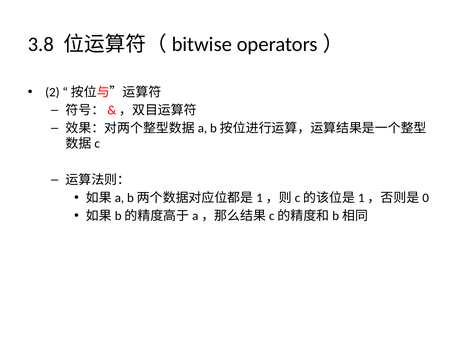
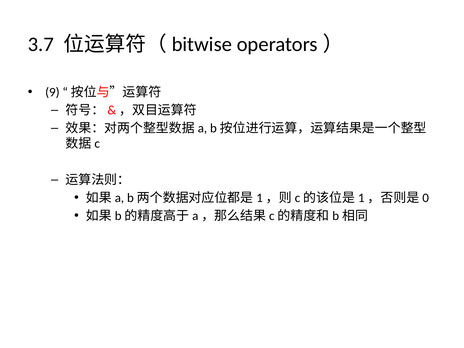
3.8: 3.8 -> 3.7
2: 2 -> 9
